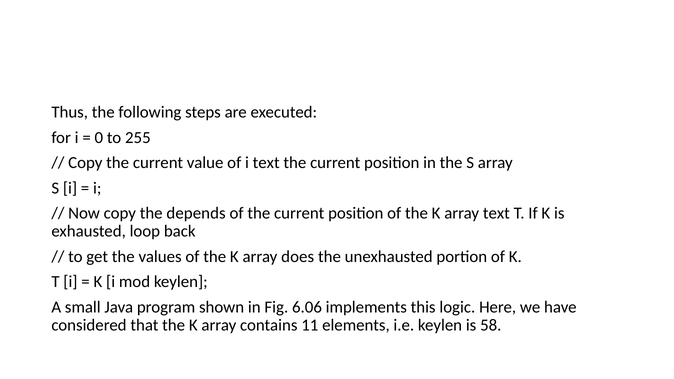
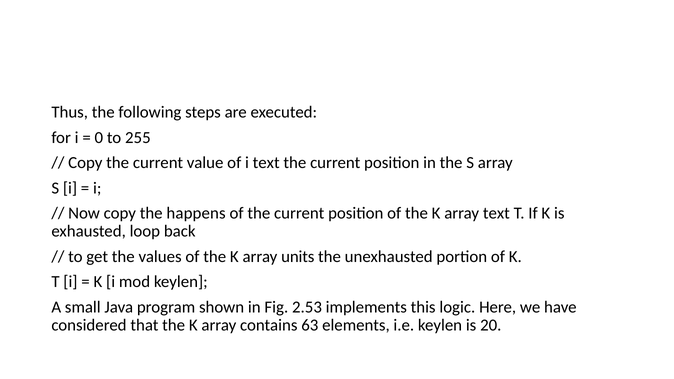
depends: depends -> happens
does: does -> units
6.06: 6.06 -> 2.53
11: 11 -> 63
58: 58 -> 20
